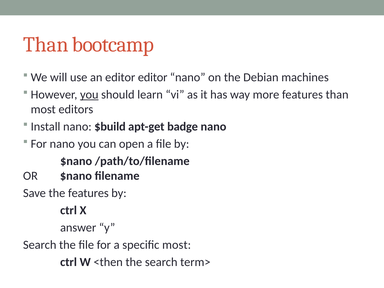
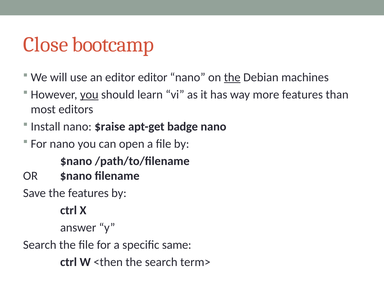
Than at (46, 45): Than -> Close
the at (232, 77) underline: none -> present
$build: $build -> $raise
specific most: most -> same
